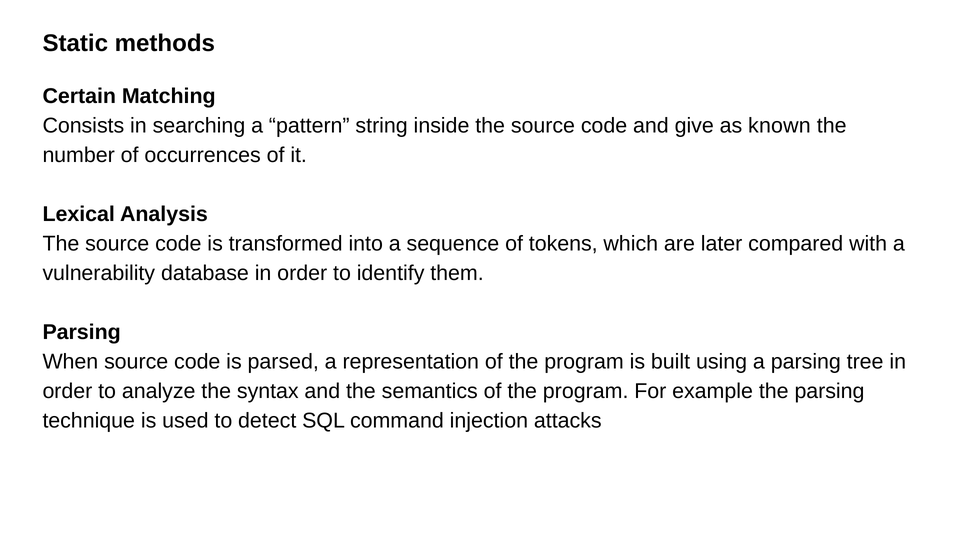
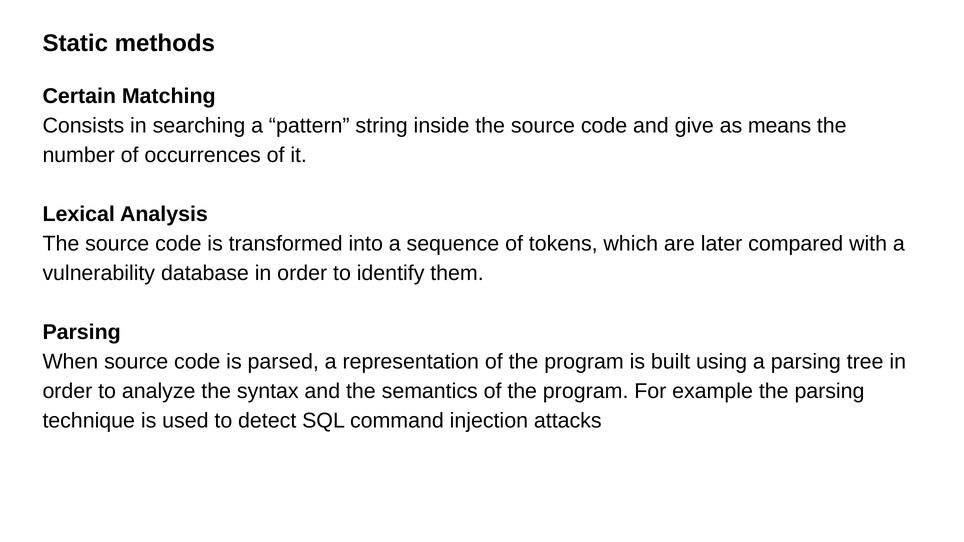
known: known -> means
